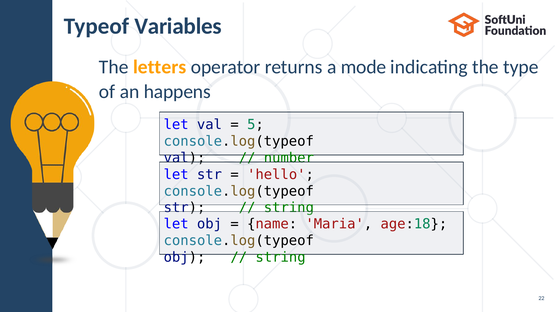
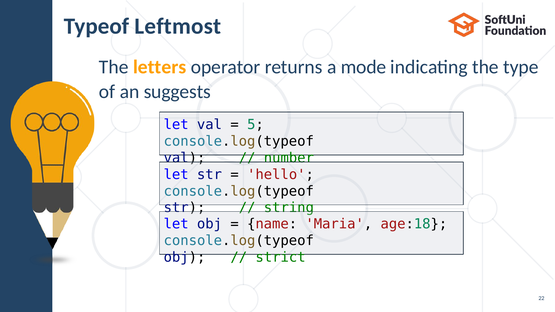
Variables: Variables -> Leftmost
happens: happens -> suggests
string at (281, 258): string -> strict
